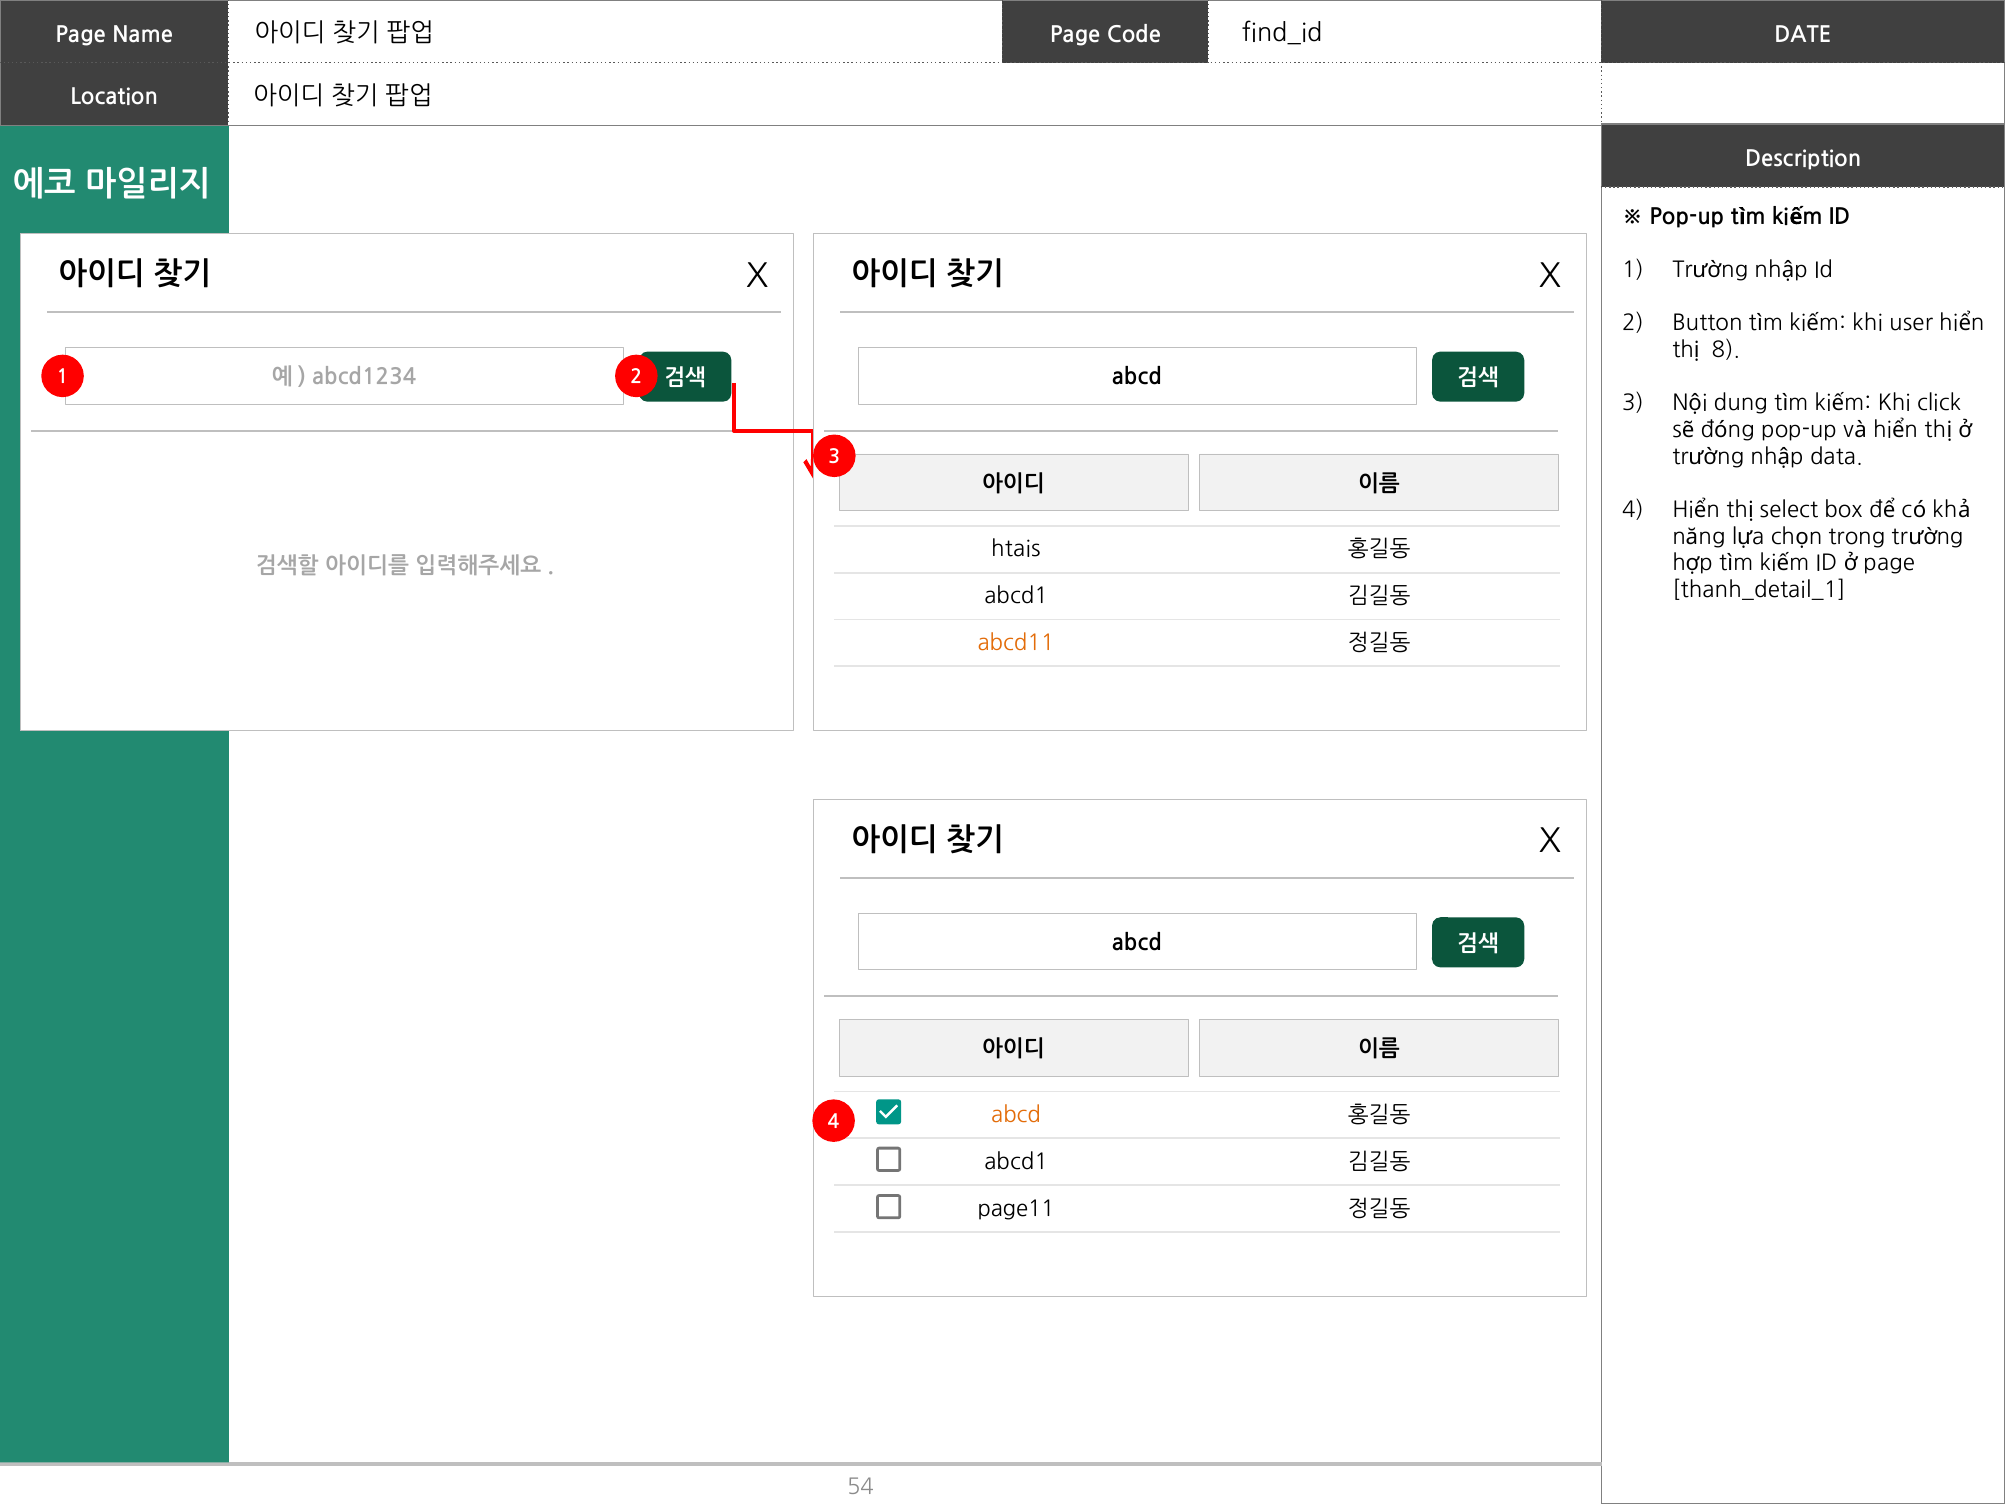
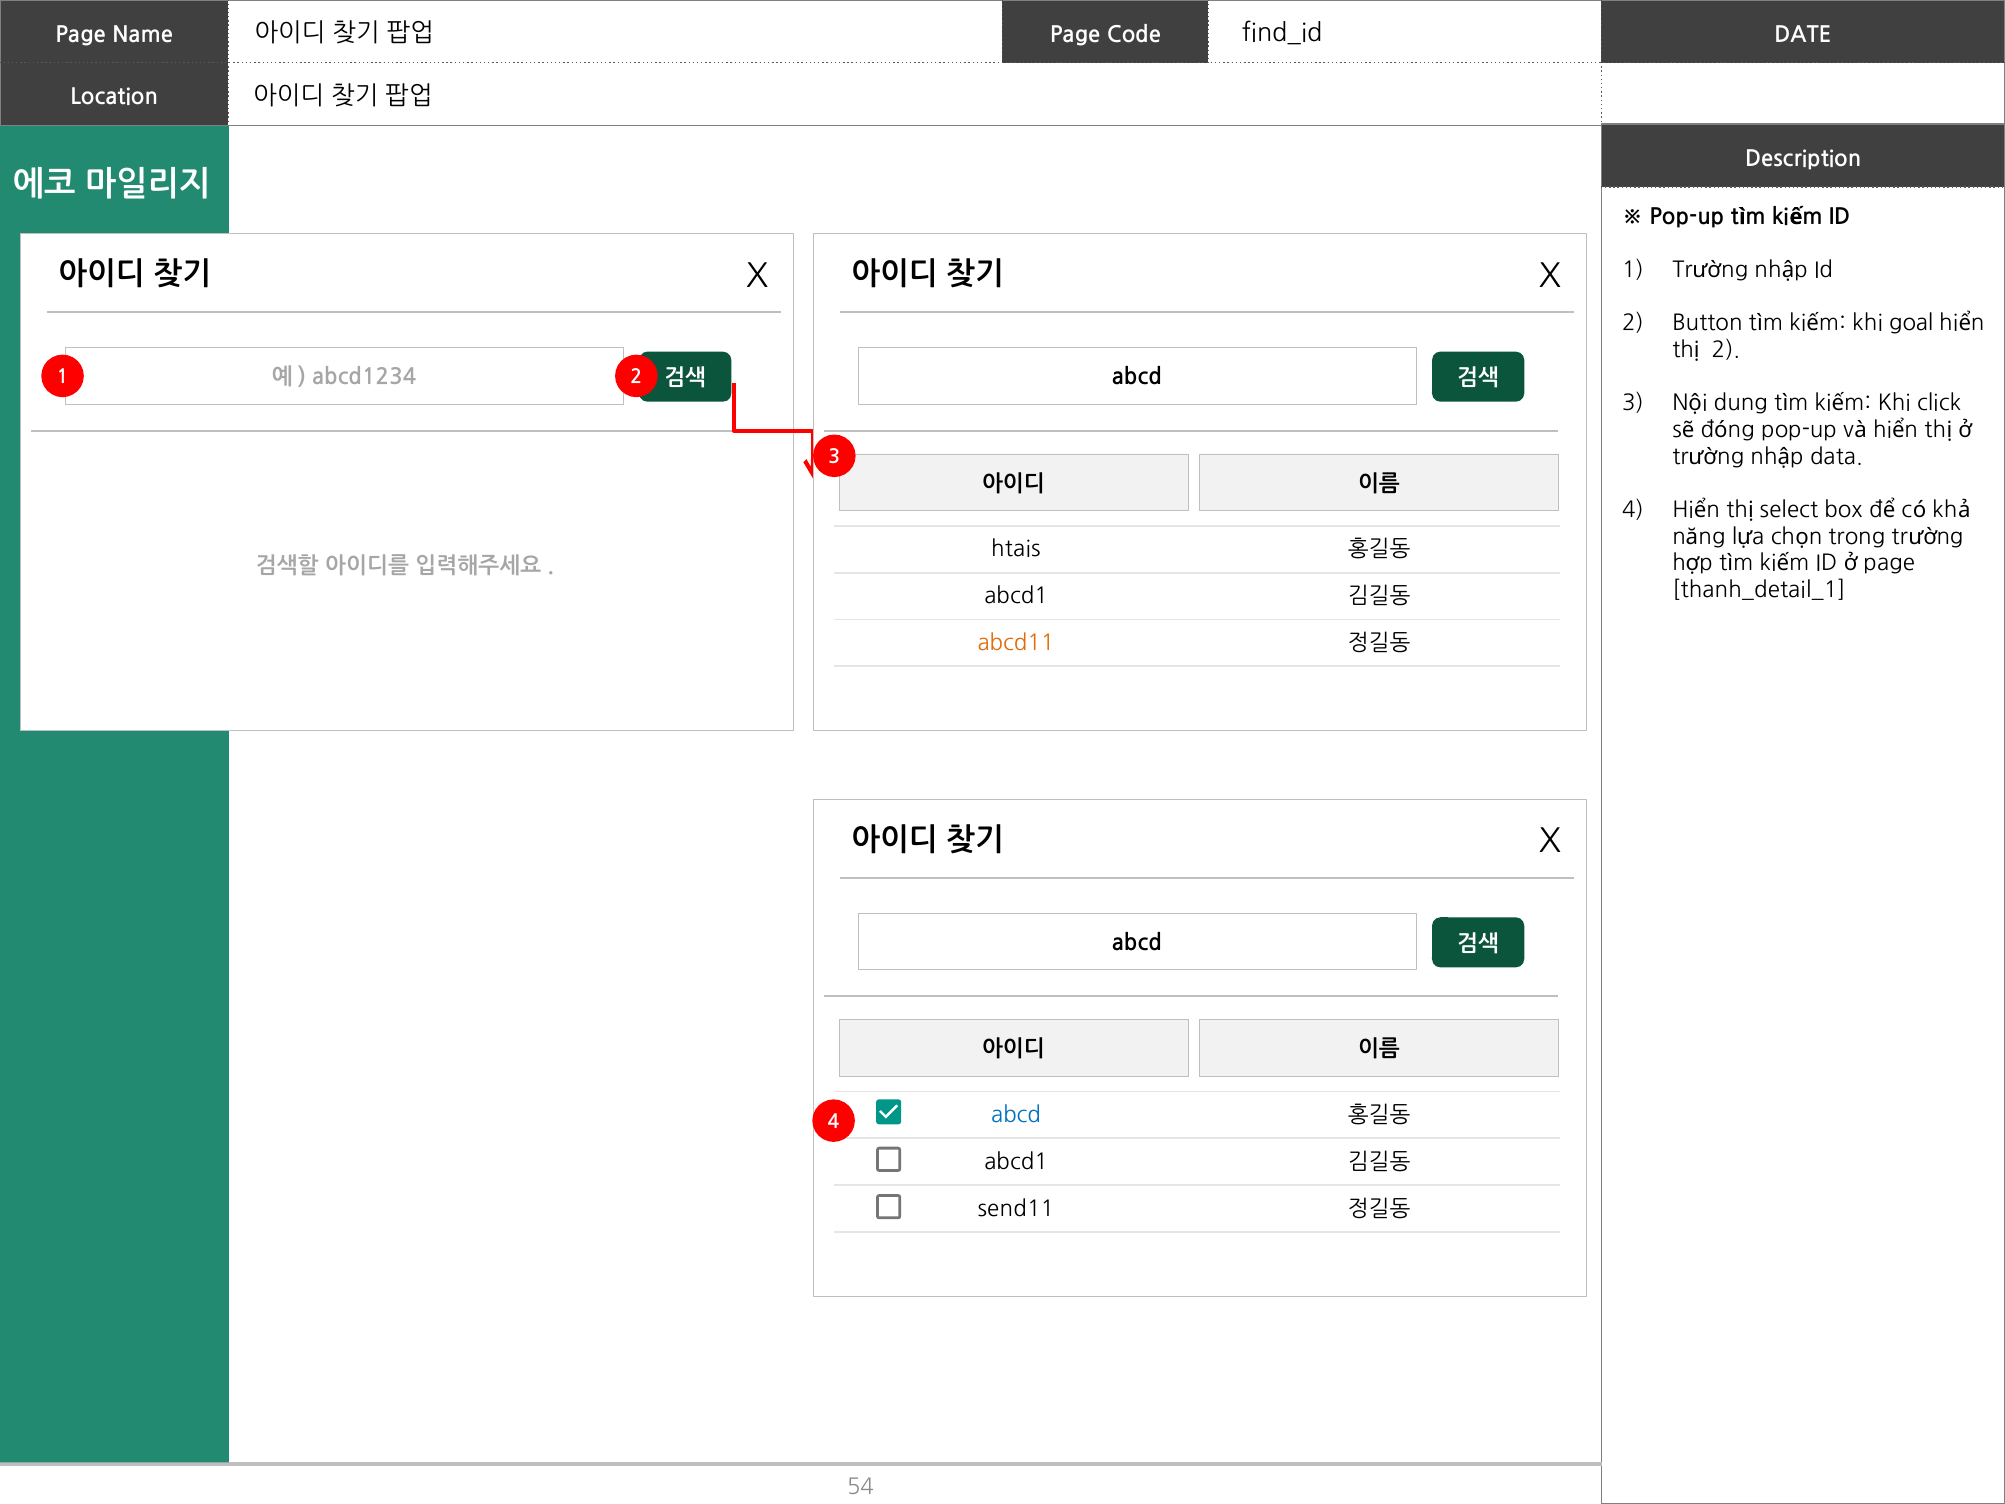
user: user -> goal
8 at (1726, 350): 8 -> 2
abcd at (1016, 1115) colour: orange -> blue
page11: page11 -> send11
